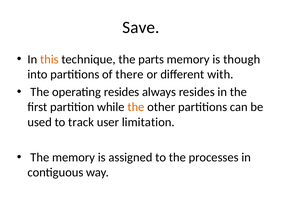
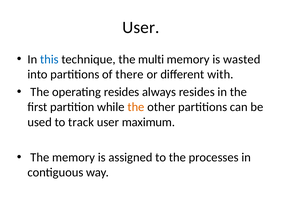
Save at (141, 27): Save -> User
this colour: orange -> blue
parts: parts -> multi
though: though -> wasted
limitation: limitation -> maximum
